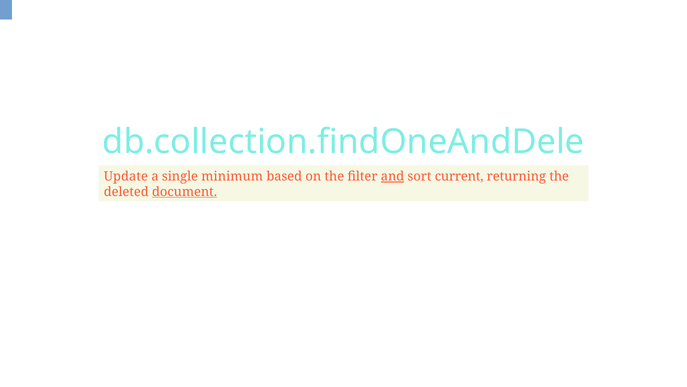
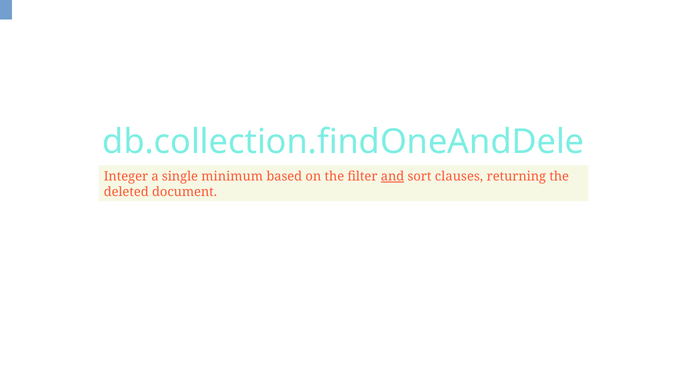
Update: Update -> Integer
current: current -> clauses
document underline: present -> none
